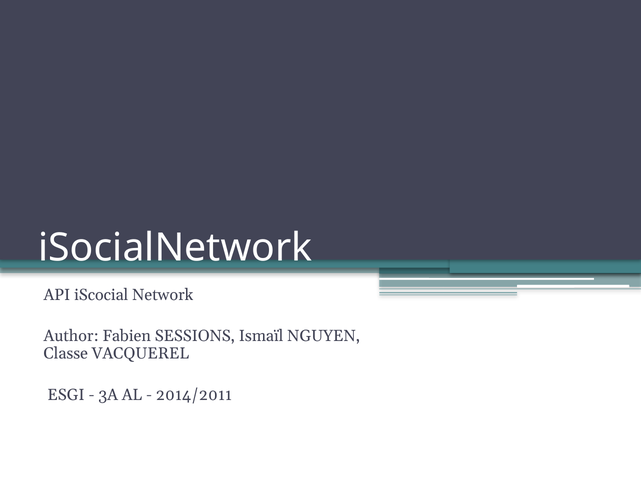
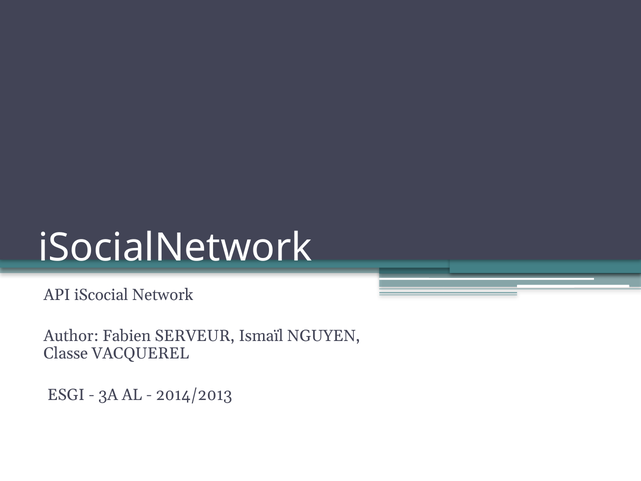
SESSIONS: SESSIONS -> SERVEUR
2014/2011: 2014/2011 -> 2014/2013
